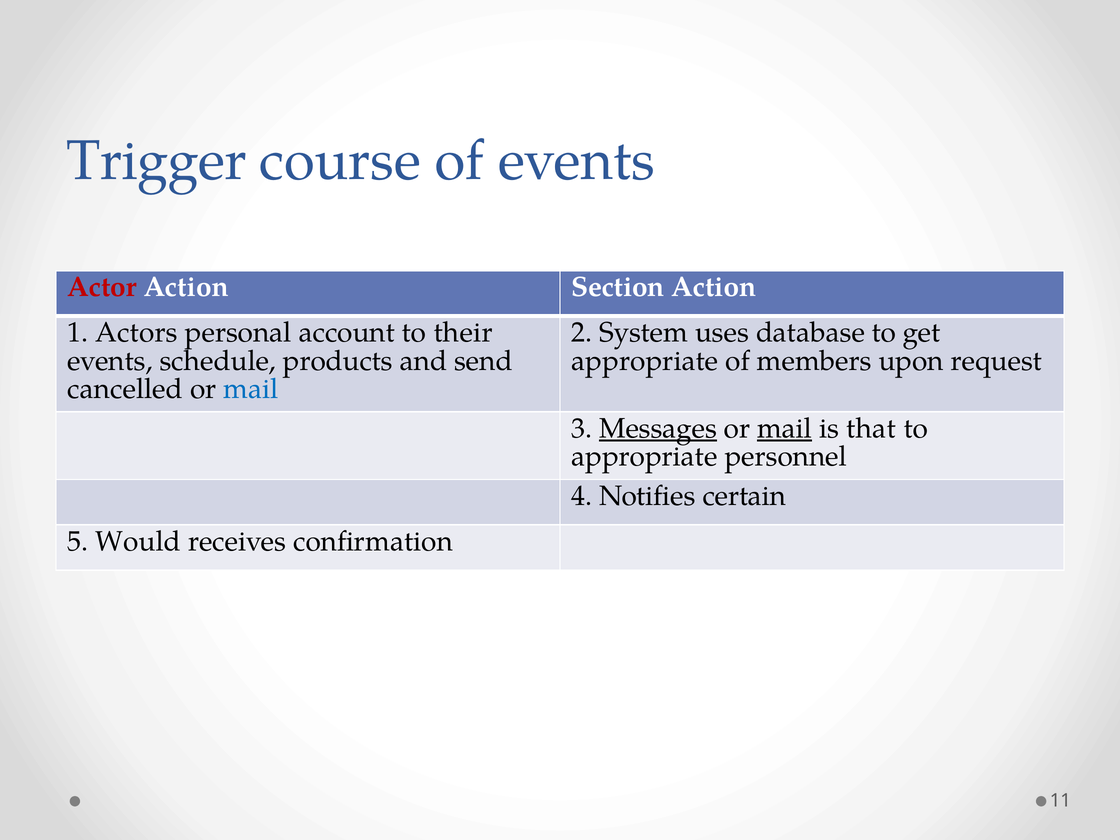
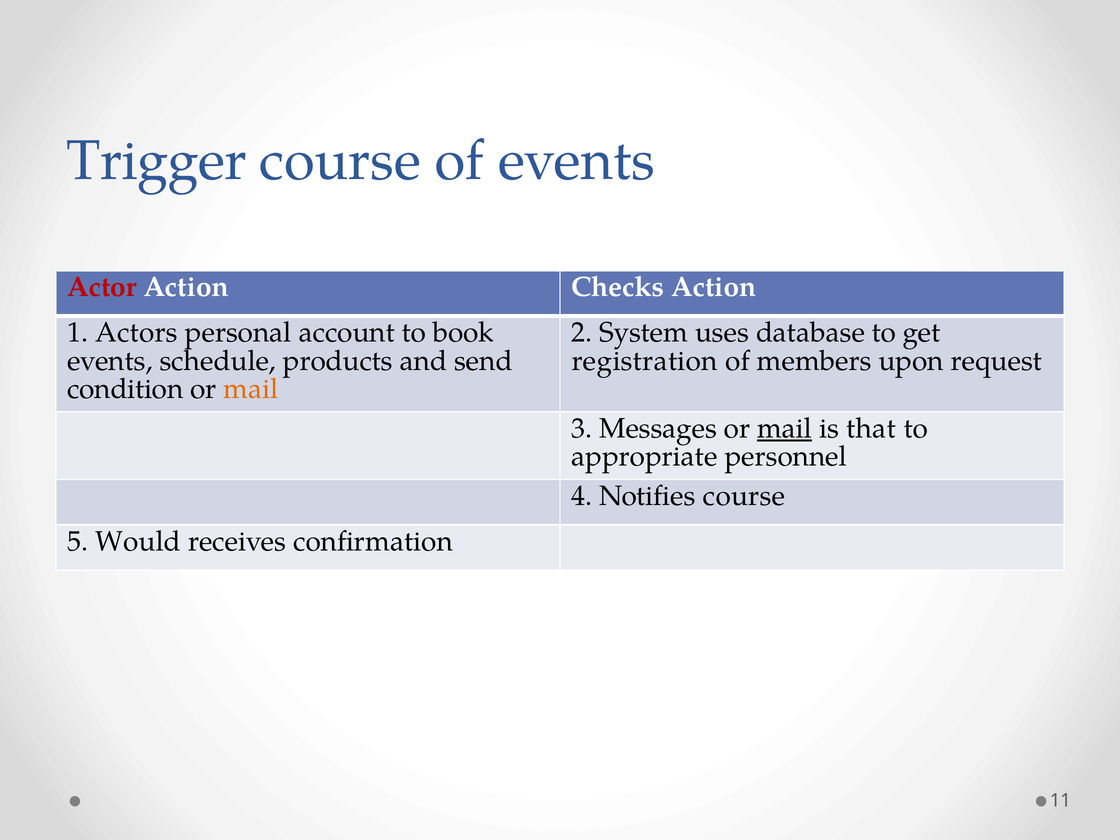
Section: Section -> Checks
their: their -> book
appropriate at (645, 361): appropriate -> registration
cancelled: cancelled -> condition
mail at (251, 389) colour: blue -> orange
Messages underline: present -> none
Notifies certain: certain -> course
